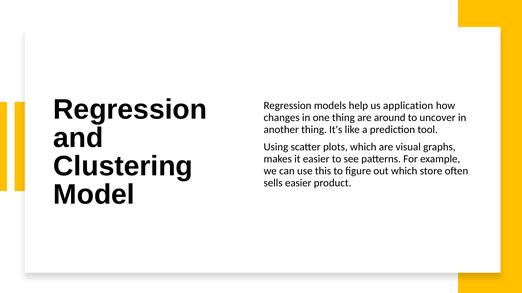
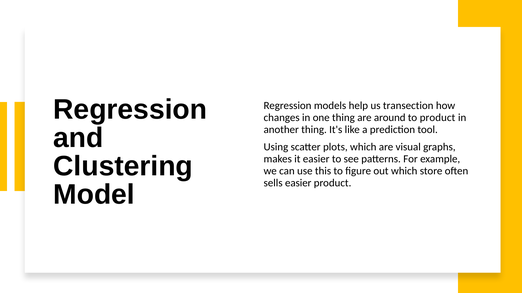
application: application -> transection
to uncover: uncover -> product
